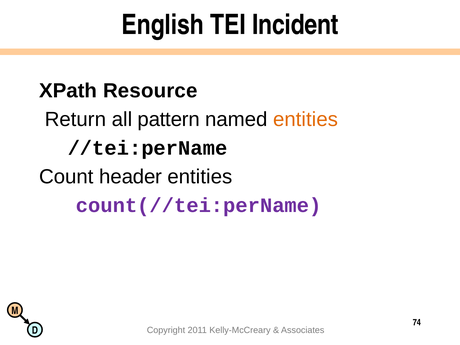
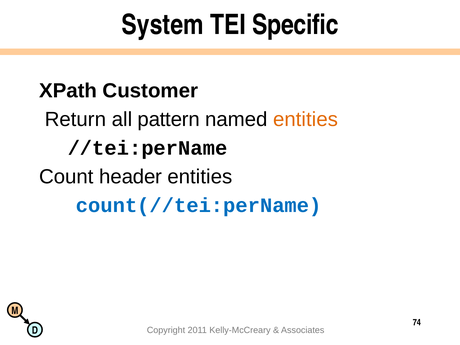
English: English -> System
Incident: Incident -> Specific
Resource: Resource -> Customer
count(//tei:perName colour: purple -> blue
